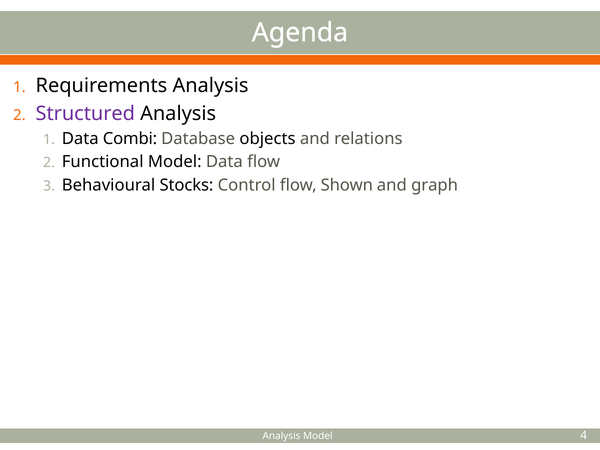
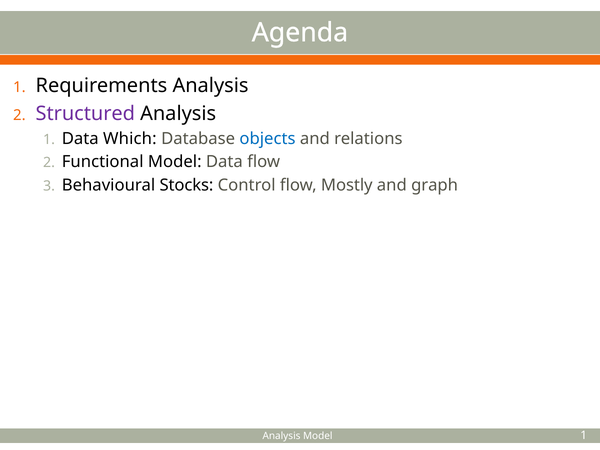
Combi: Combi -> Which
objects colour: black -> blue
Shown: Shown -> Mostly
Model 4: 4 -> 1
